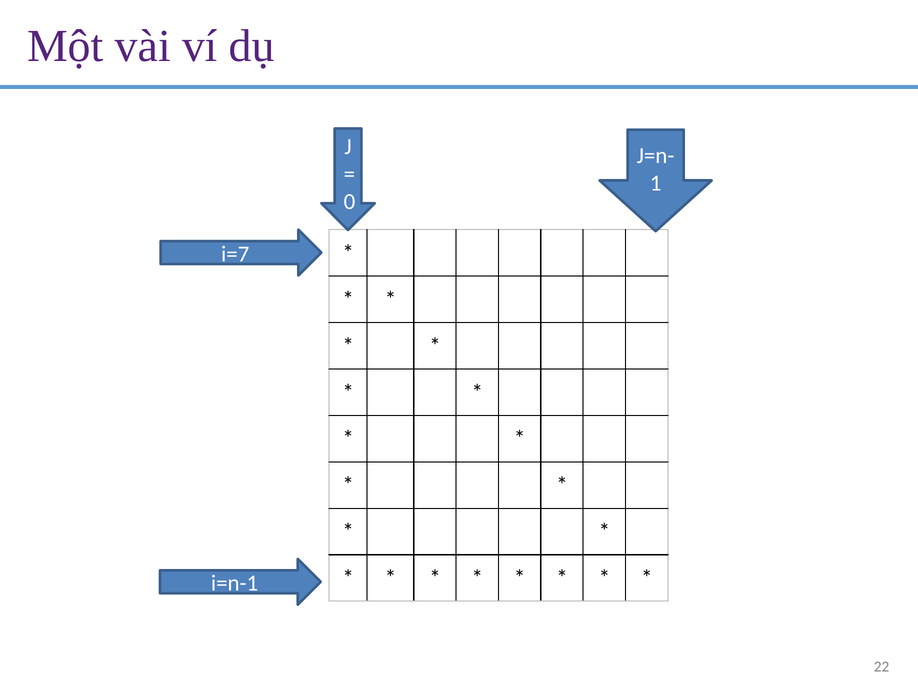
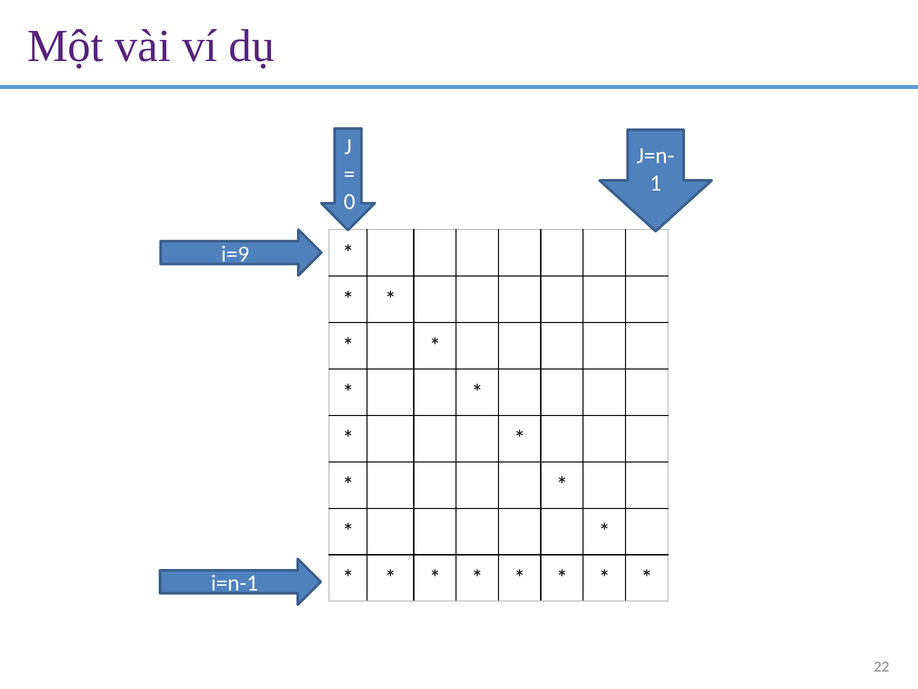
i=7: i=7 -> i=9
